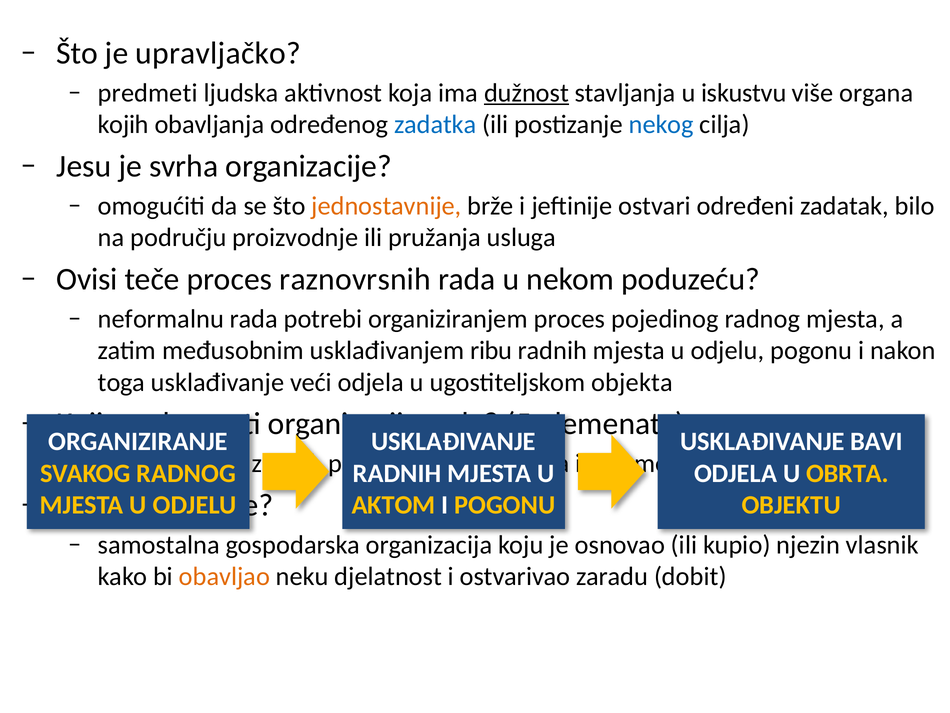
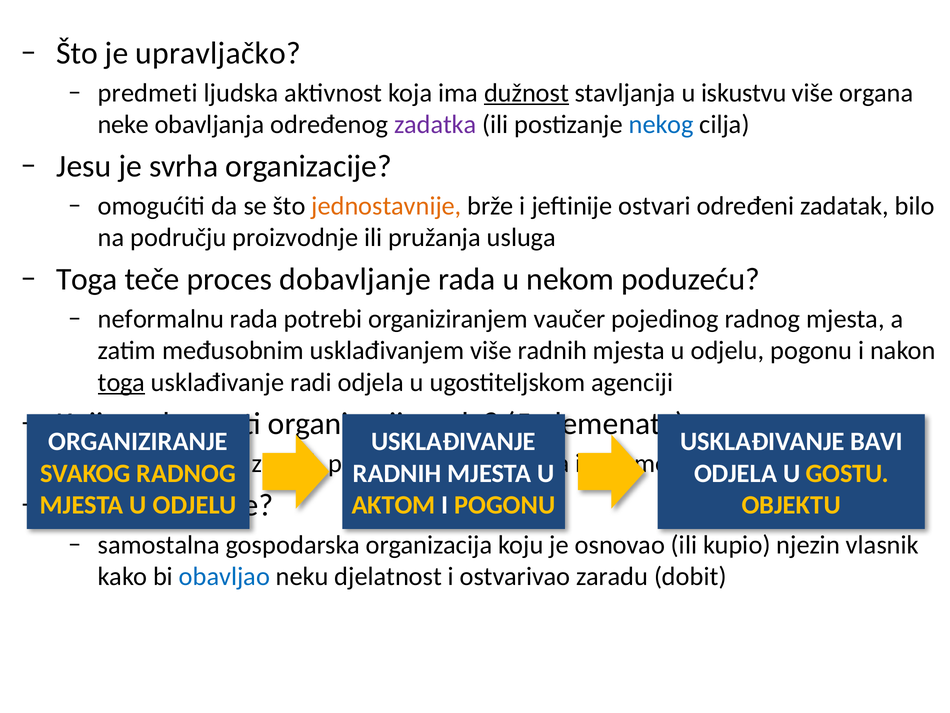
kojih: kojih -> neke
zadatka colour: blue -> purple
Ovisi at (87, 279): Ovisi -> Toga
raznovrsnih: raznovrsnih -> dobavljanje
organiziranjem proces: proces -> vaučer
usklađivanjem ribu: ribu -> više
toga at (122, 382) underline: none -> present
veći: veći -> radi
objekta: objekta -> agenciji
OBRTA: OBRTA -> GOSTU
obavljao colour: orange -> blue
